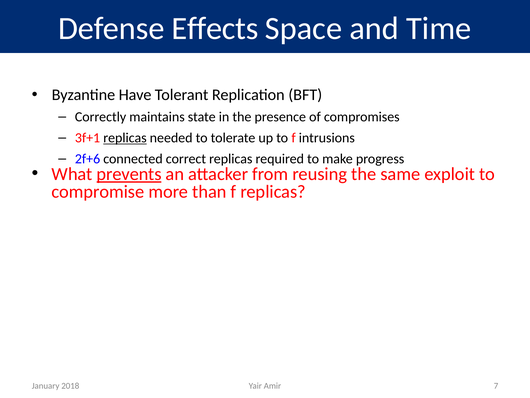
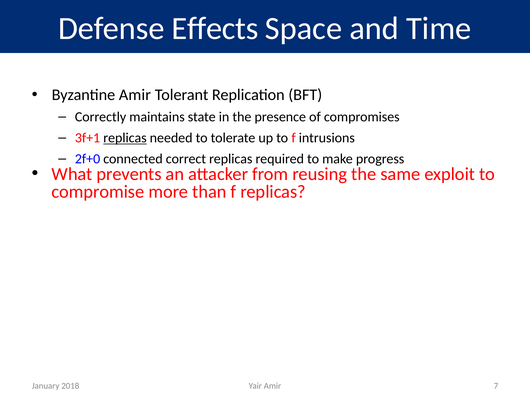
Byzantine Have: Have -> Amir
2f+6: 2f+6 -> 2f+0
prevents underline: present -> none
